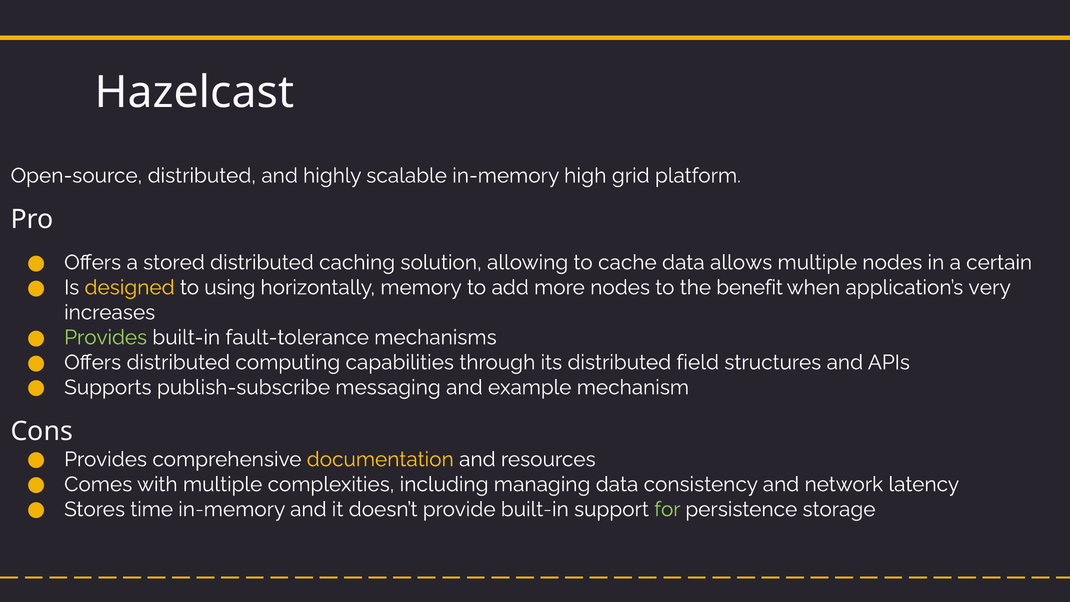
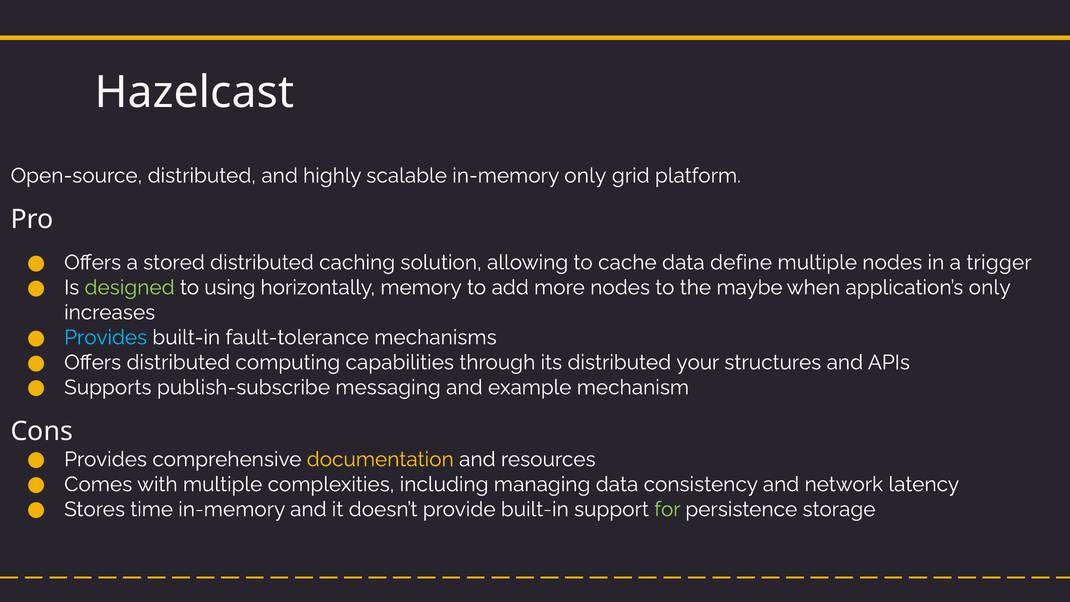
in-memory high: high -> only
allows: allows -> define
certain: certain -> trigger
designed colour: yellow -> light green
benefit: benefit -> maybe
application’s very: very -> only
Provides at (106, 337) colour: light green -> light blue
field: field -> your
